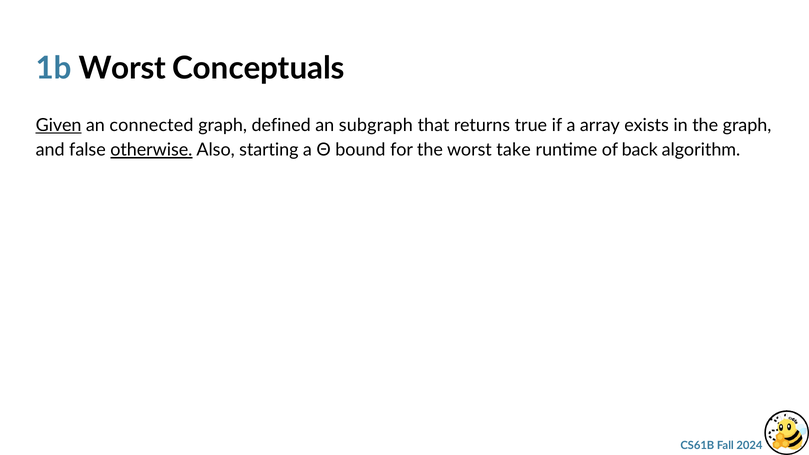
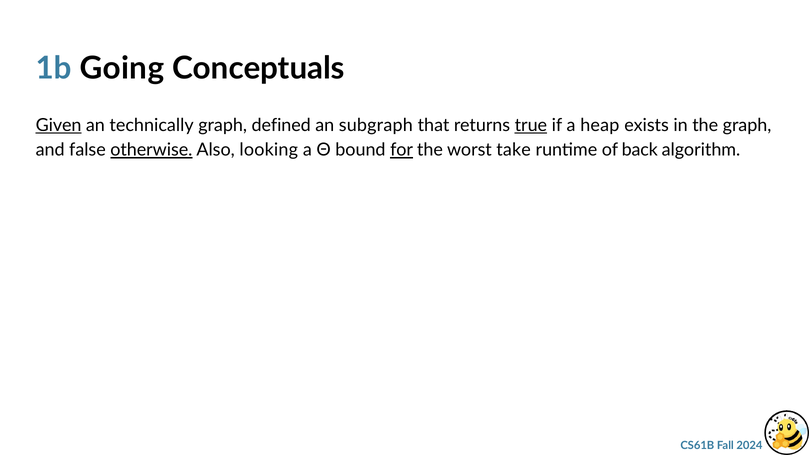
1b Worst: Worst -> Going
connected: connected -> technically
true underline: none -> present
array: array -> heap
starting: starting -> looking
for underline: none -> present
